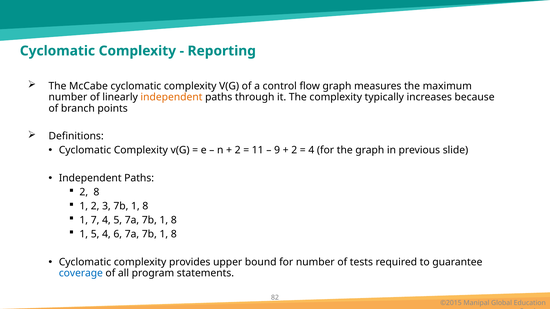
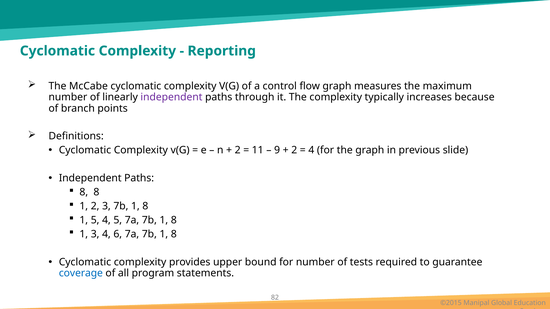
independent at (171, 97) colour: orange -> purple
2 at (84, 192): 2 -> 8
1 7: 7 -> 5
1 5: 5 -> 3
